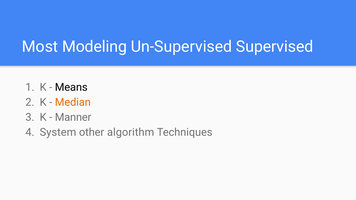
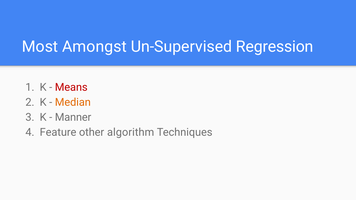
Modeling: Modeling -> Amongst
Supervised: Supervised -> Regression
Means colour: black -> red
System: System -> Feature
